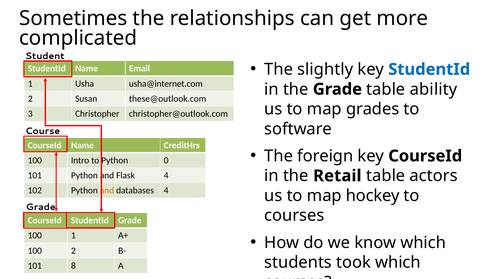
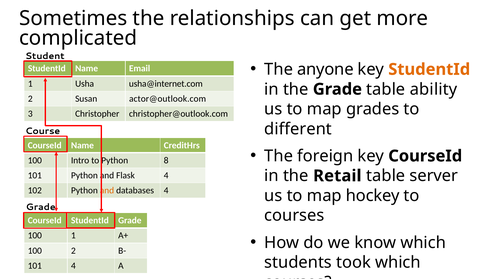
slightly: slightly -> anyone
StudentId at (429, 69) colour: blue -> orange
these@outlook.com: these@outlook.com -> actor@outlook.com
software: software -> different
0: 0 -> 8
actors: actors -> server
101 8: 8 -> 4
